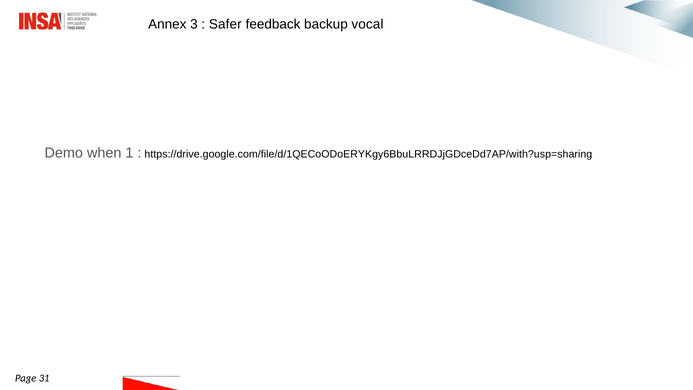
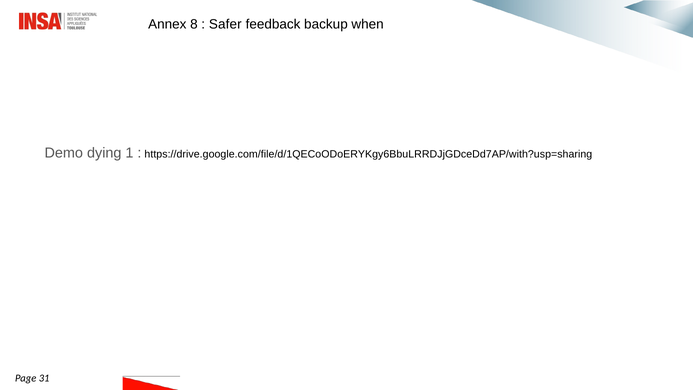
3: 3 -> 8
vocal: vocal -> when
when: when -> dying
